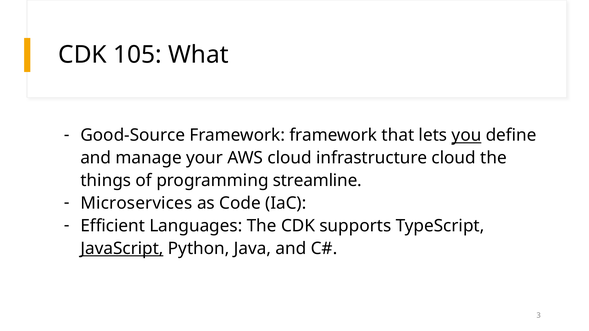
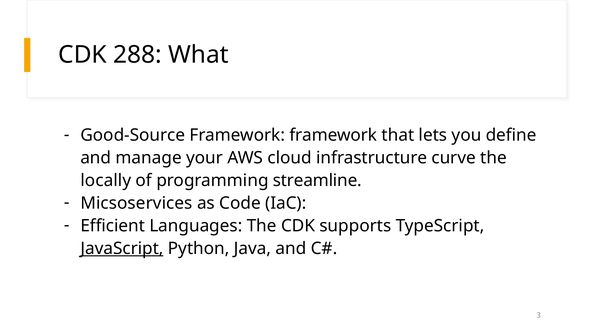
105: 105 -> 288
you underline: present -> none
infrastructure cloud: cloud -> curve
things: things -> locally
Microservices: Microservices -> Micsoservices
